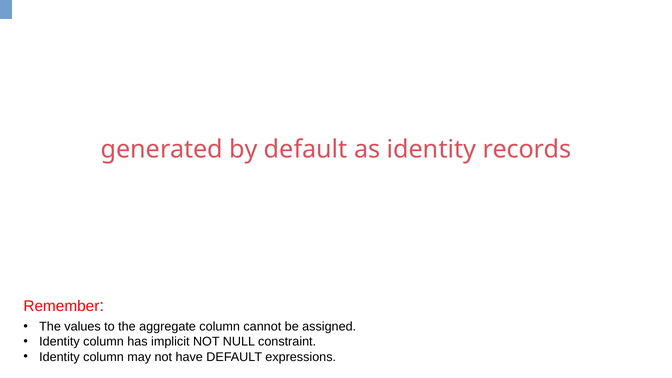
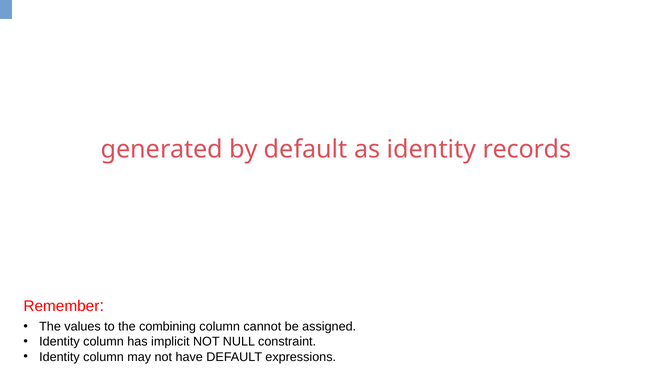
aggregate: aggregate -> combining
